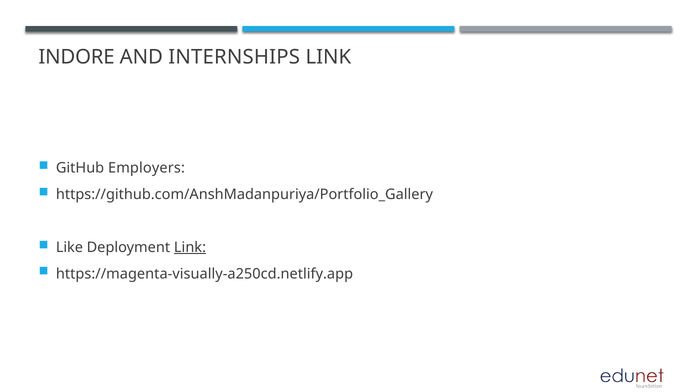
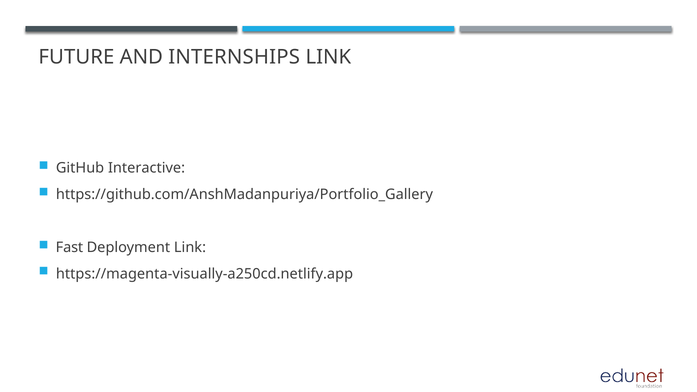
INDORE: INDORE -> FUTURE
Employers: Employers -> Interactive
Like: Like -> Fast
Link at (190, 247) underline: present -> none
